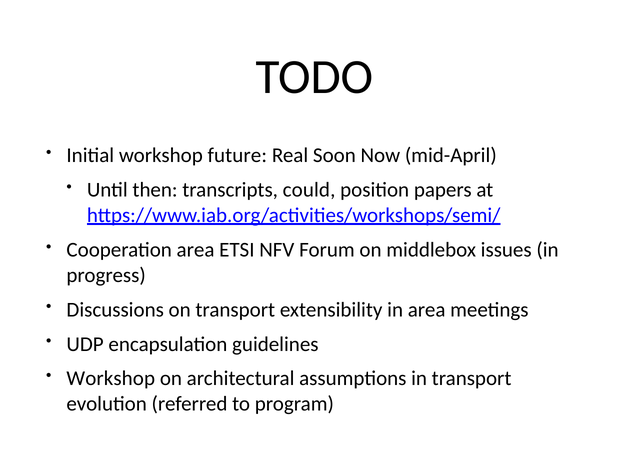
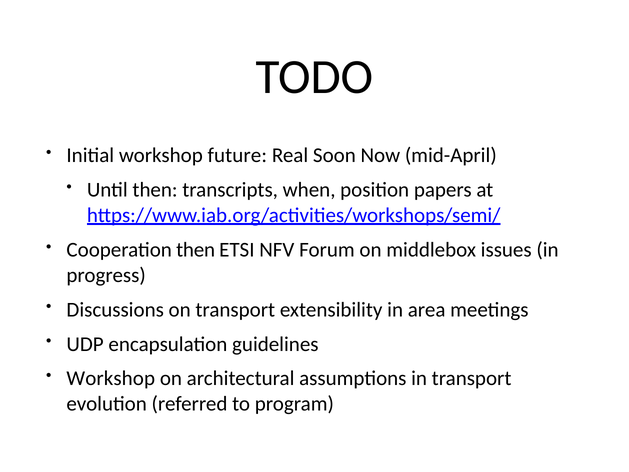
could: could -> when
Cooperation area: area -> then
